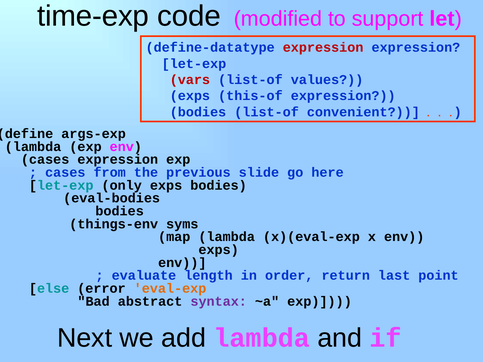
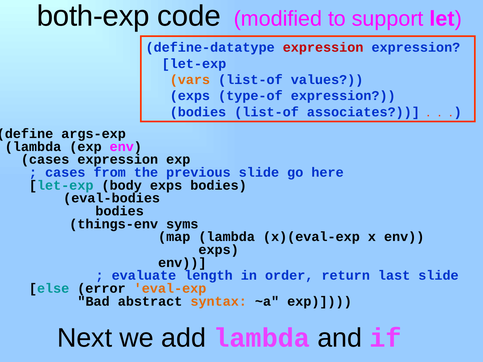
time-exp: time-exp -> both-exp
vars colour: red -> orange
this-of: this-of -> type-of
convenient: convenient -> associates
only: only -> body
last point: point -> slide
syntax colour: purple -> orange
